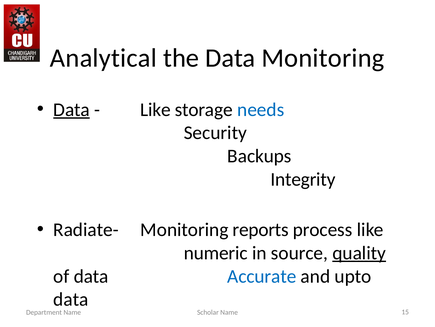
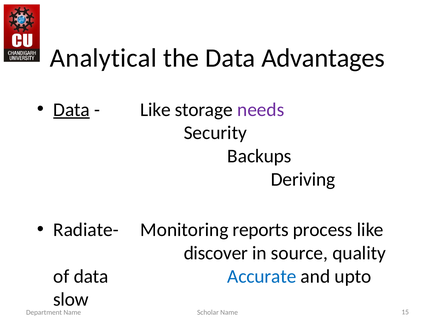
Data Monitoring: Monitoring -> Advantages
needs colour: blue -> purple
Integrity: Integrity -> Deriving
numeric: numeric -> discover
quality underline: present -> none
data at (71, 299): data -> slow
